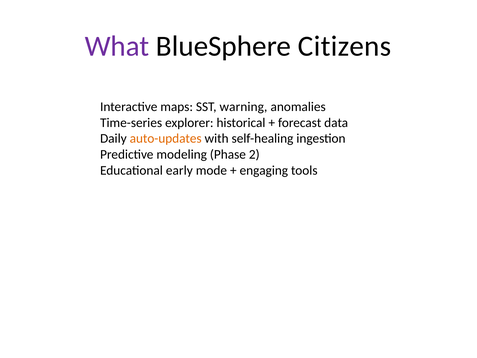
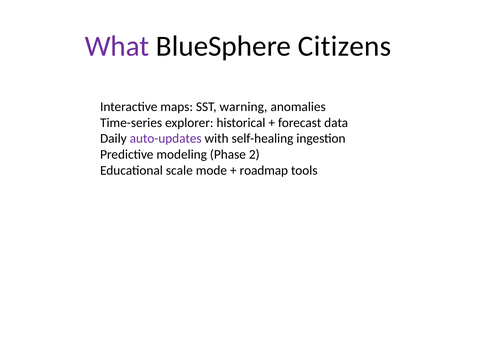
auto-updates colour: orange -> purple
early: early -> scale
engaging: engaging -> roadmap
